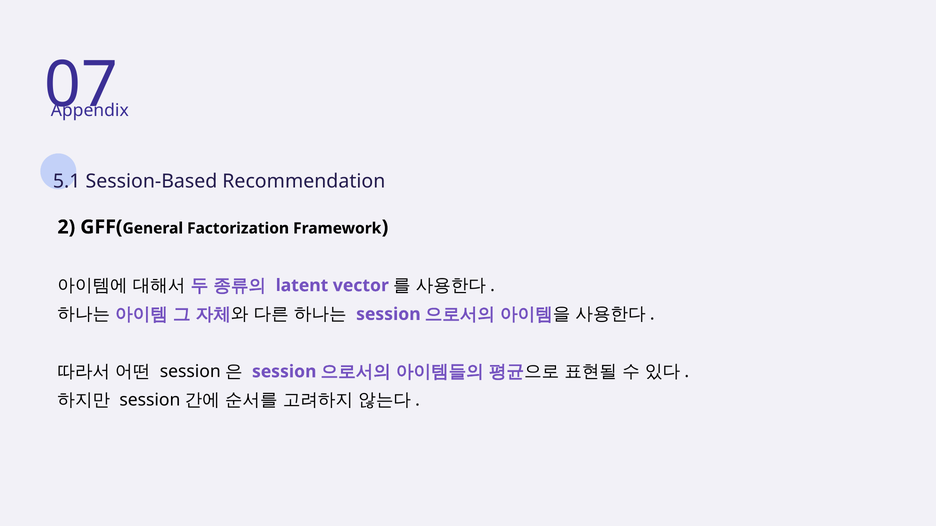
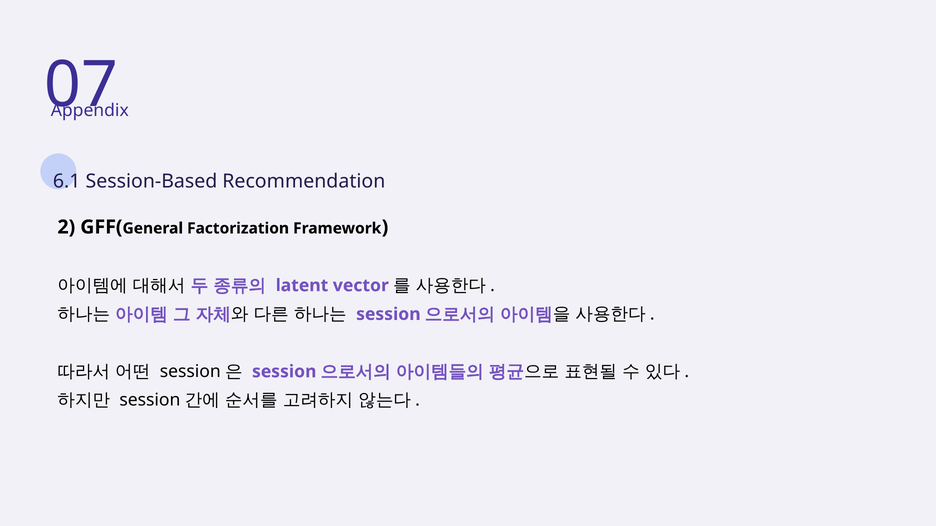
5.1: 5.1 -> 6.1
